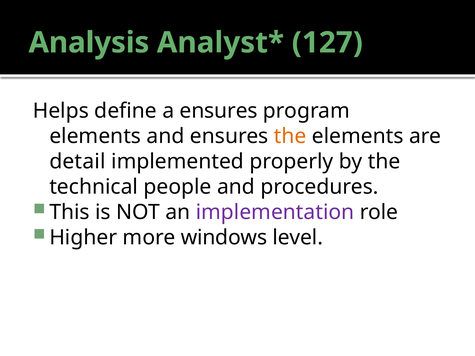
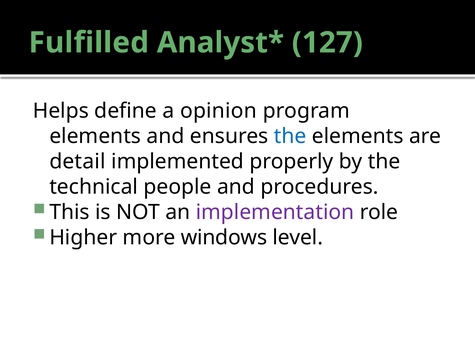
Analysis: Analysis -> Fulfilled
a ensures: ensures -> opinion
the at (290, 136) colour: orange -> blue
